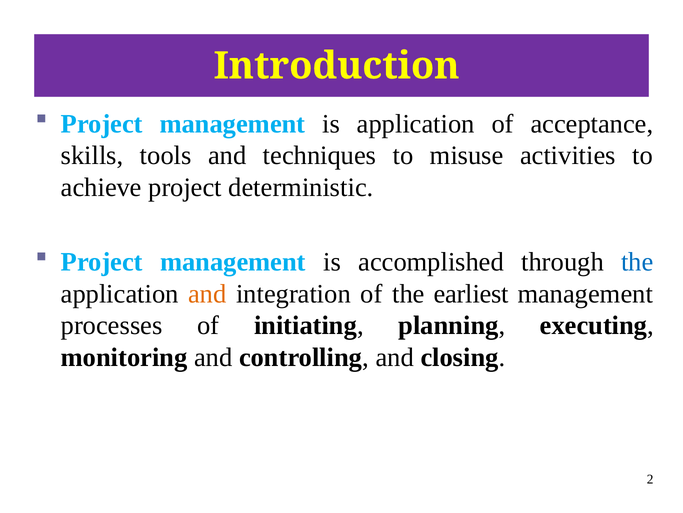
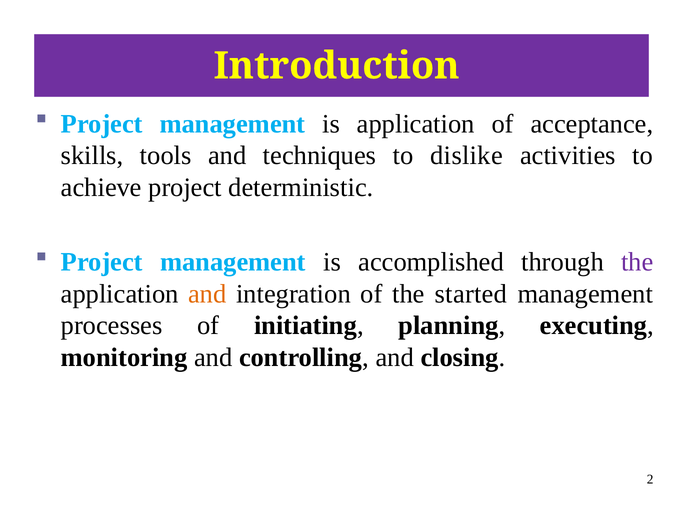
misuse: misuse -> dislike
the at (637, 262) colour: blue -> purple
earliest: earliest -> started
